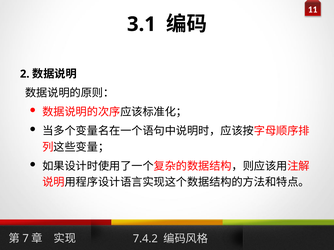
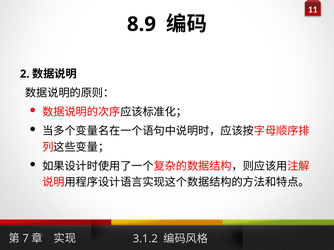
3.1: 3.1 -> 8.9
7.4.2: 7.4.2 -> 3.1.2
